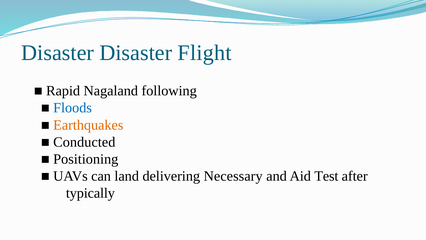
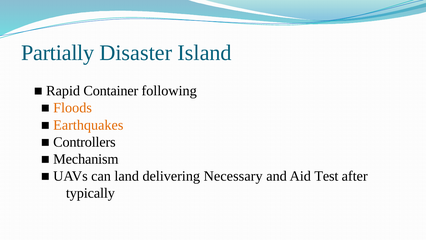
Disaster at (58, 53): Disaster -> Partially
Flight: Flight -> Island
Nagaland: Nagaland -> Container
Floods colour: blue -> orange
Conducted: Conducted -> Controllers
Positioning: Positioning -> Mechanism
